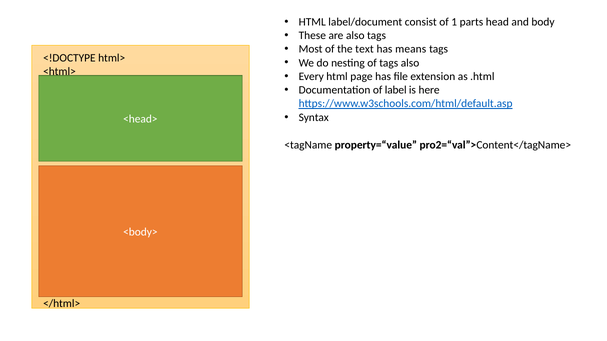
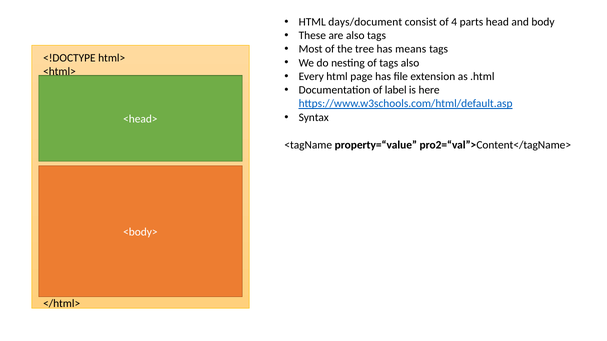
label/document: label/document -> days/document
1: 1 -> 4
text: text -> tree
